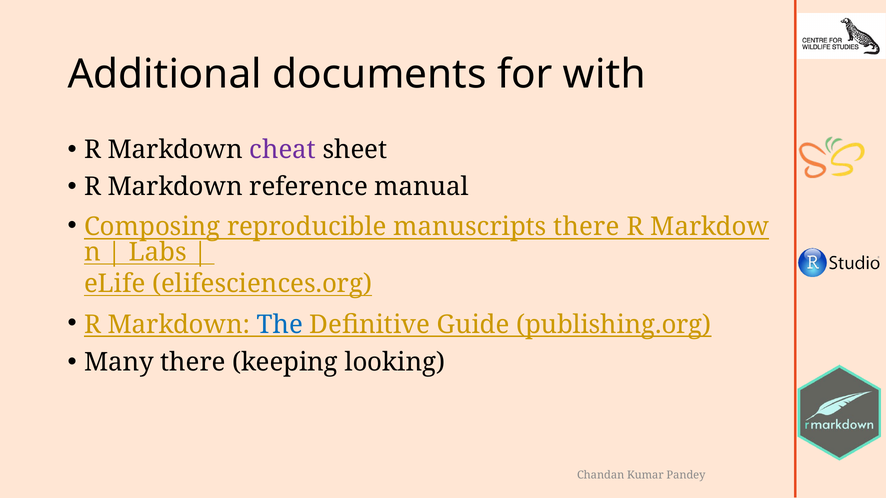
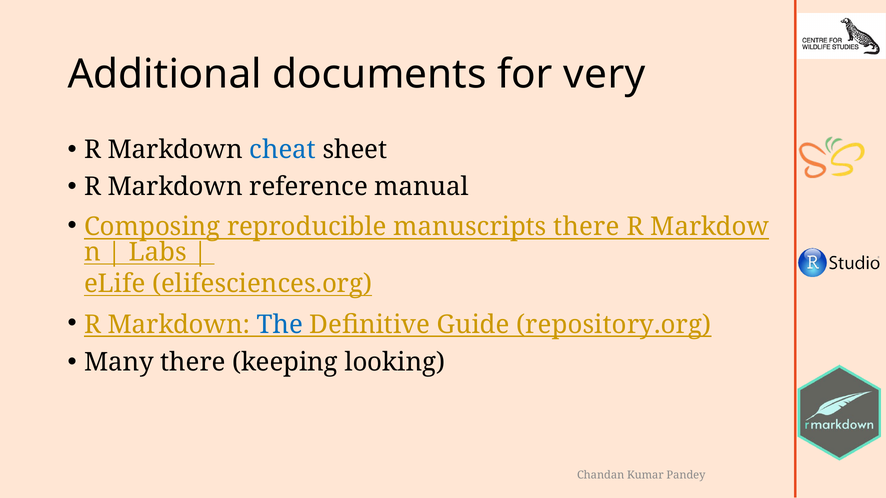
with: with -> very
cheat colour: purple -> blue
publishing.org: publishing.org -> repository.org
